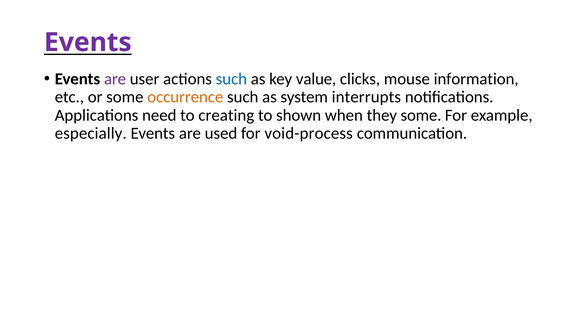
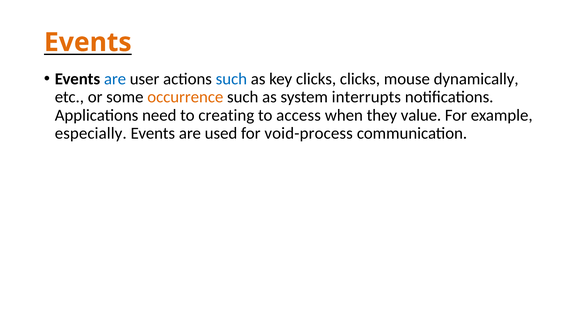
Events at (88, 42) colour: purple -> orange
are at (115, 79) colour: purple -> blue
key value: value -> clicks
information: information -> dynamically
shown: shown -> access
they some: some -> value
